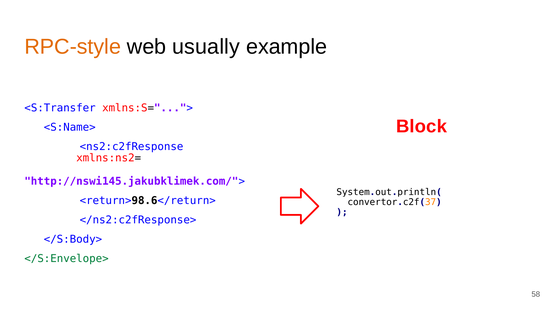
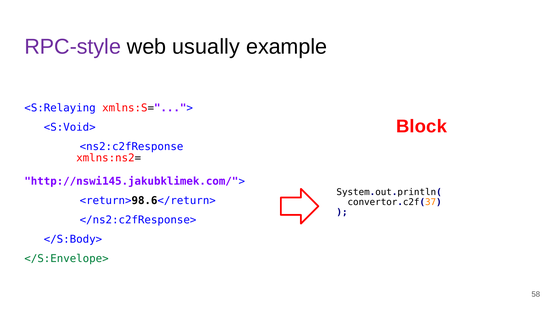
RPC-style colour: orange -> purple
<S:Transfer: <S:Transfer -> <S:Relaying
<S:Name>: <S:Name> -> <S:Void>
